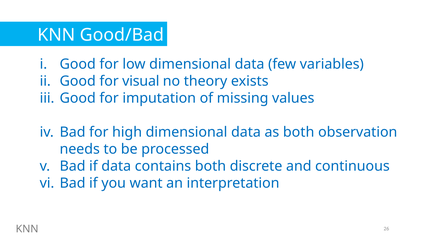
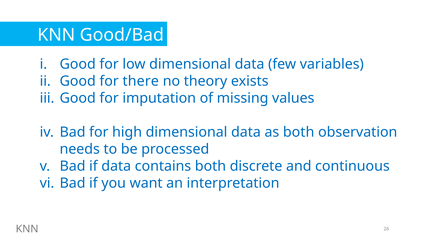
visual: visual -> there
